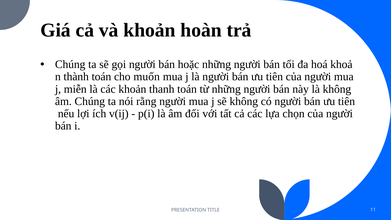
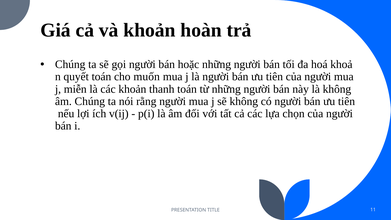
thành: thành -> quyết
